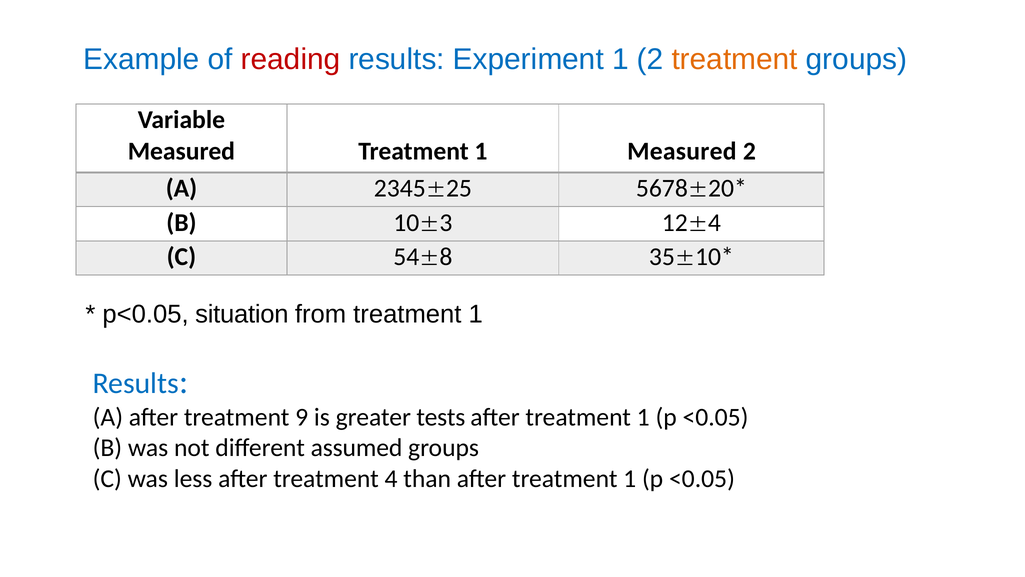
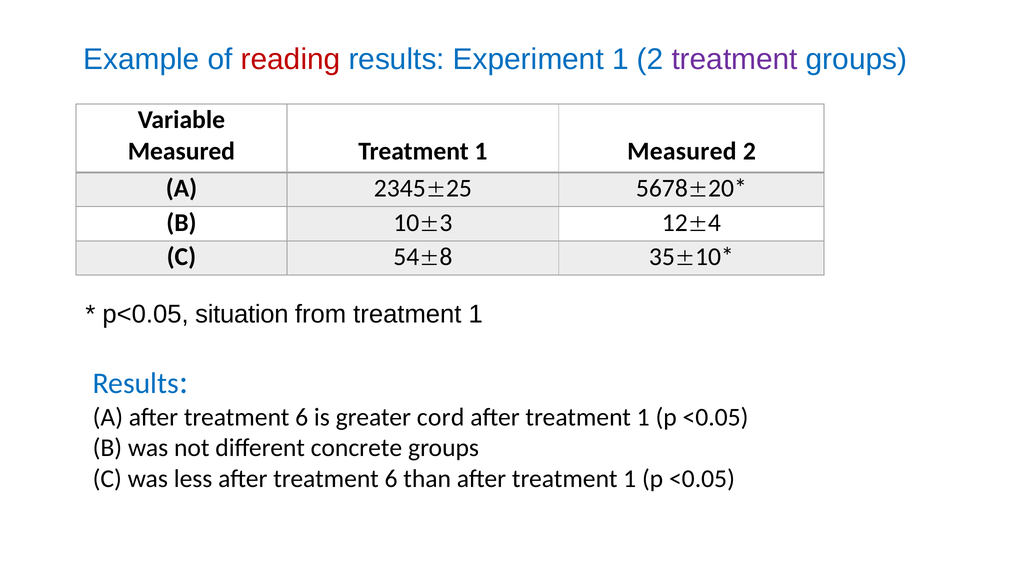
treatment at (735, 59) colour: orange -> purple
A after treatment 9: 9 -> 6
tests: tests -> cord
assumed: assumed -> concrete
less after treatment 4: 4 -> 6
